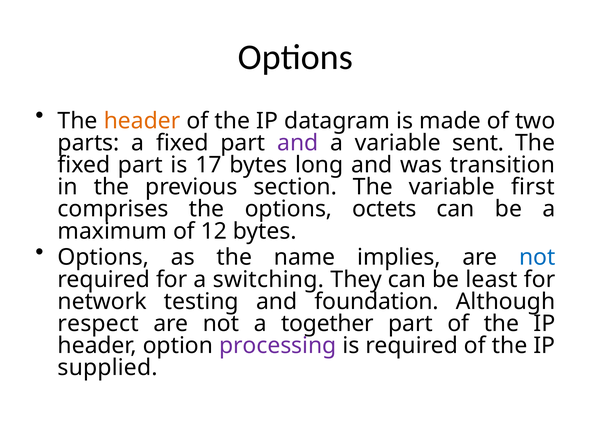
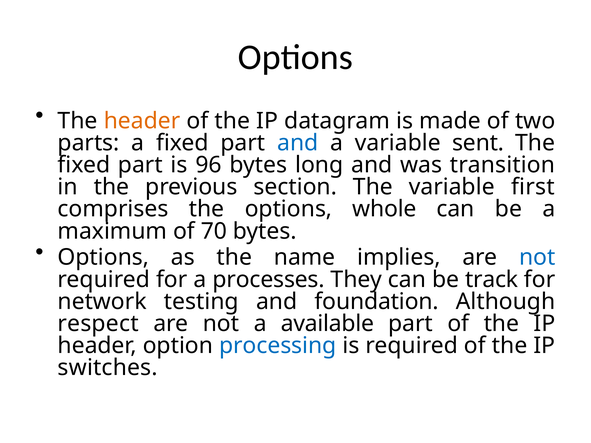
and at (298, 143) colour: purple -> blue
17: 17 -> 96
octets: octets -> whole
12: 12 -> 70
switching: switching -> processes
least: least -> track
together: together -> available
processing colour: purple -> blue
supplied: supplied -> switches
